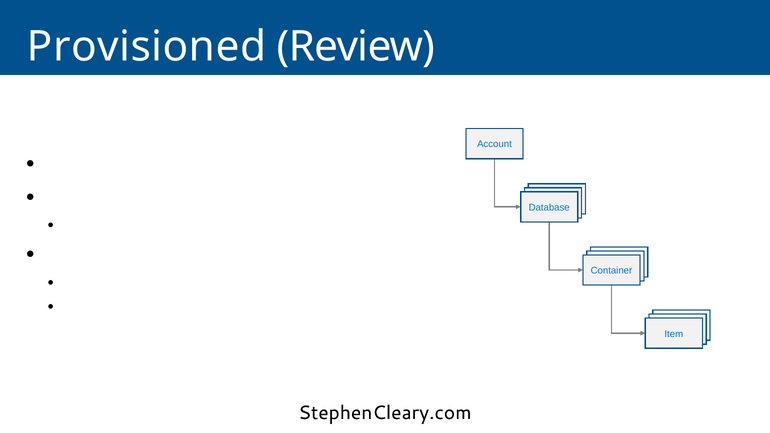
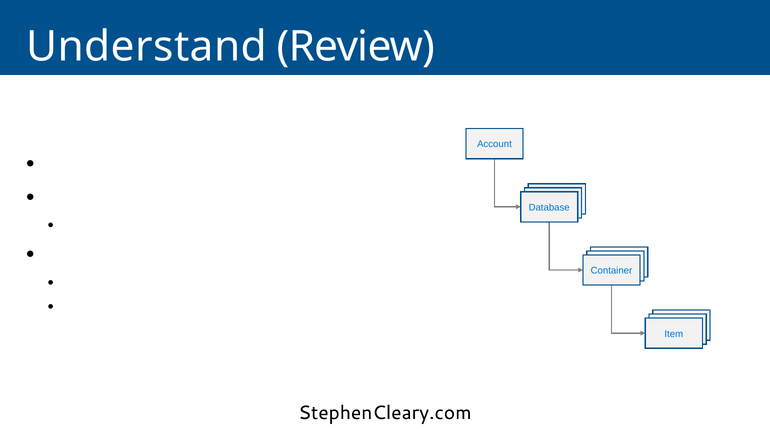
Provisioned: Provisioned -> Understand
